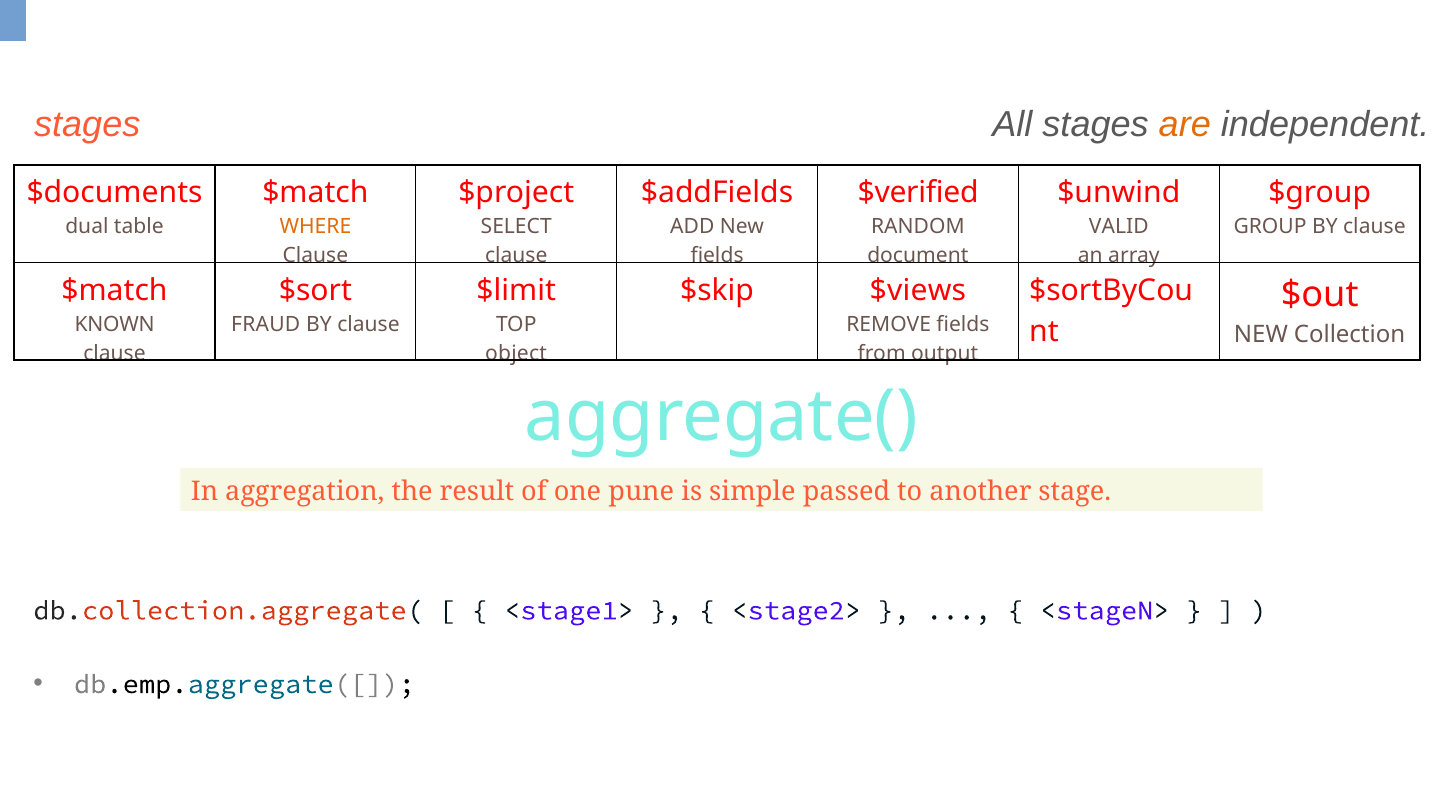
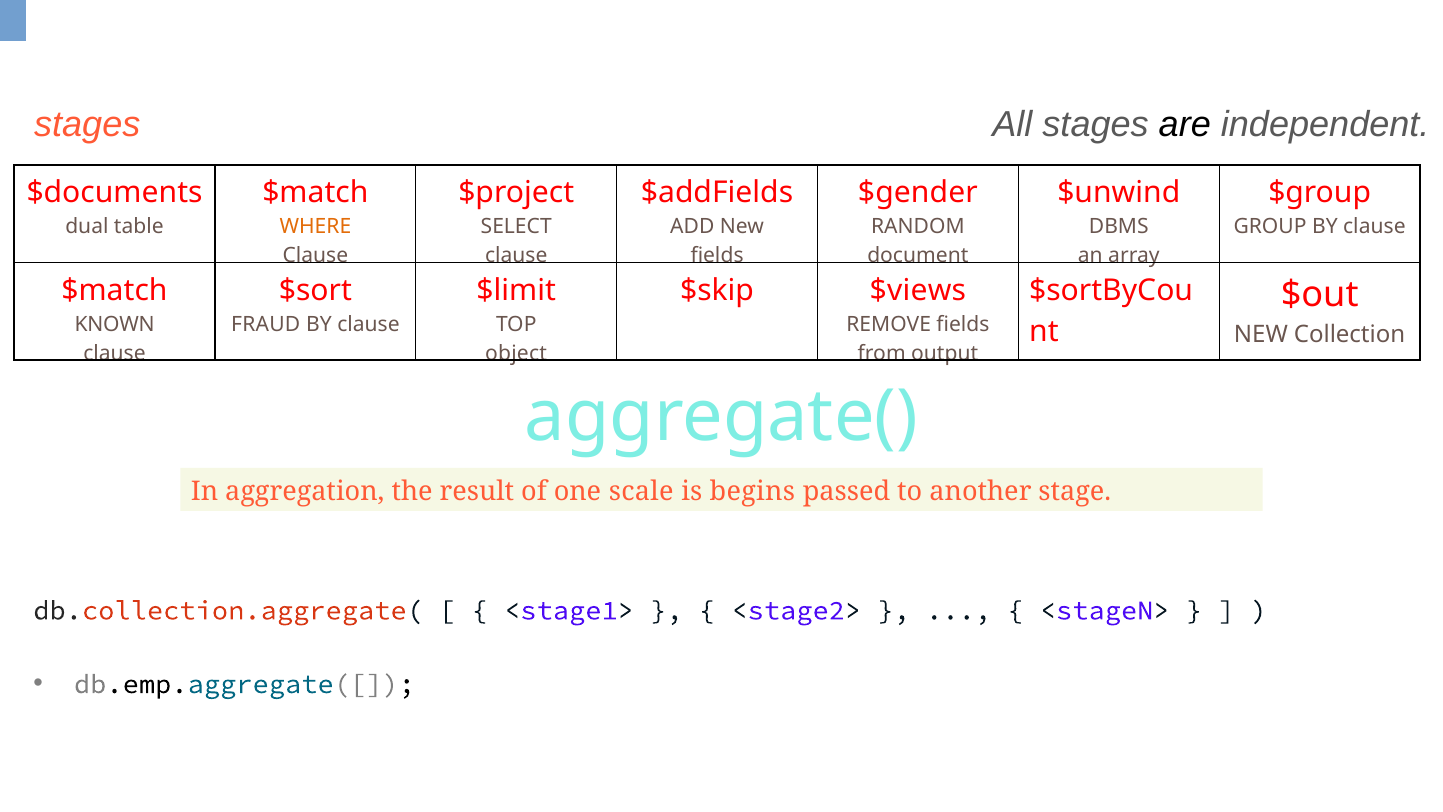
are colour: orange -> black
$verified: $verified -> $gender
VALID: VALID -> DBMS
pune: pune -> scale
simple: simple -> begins
